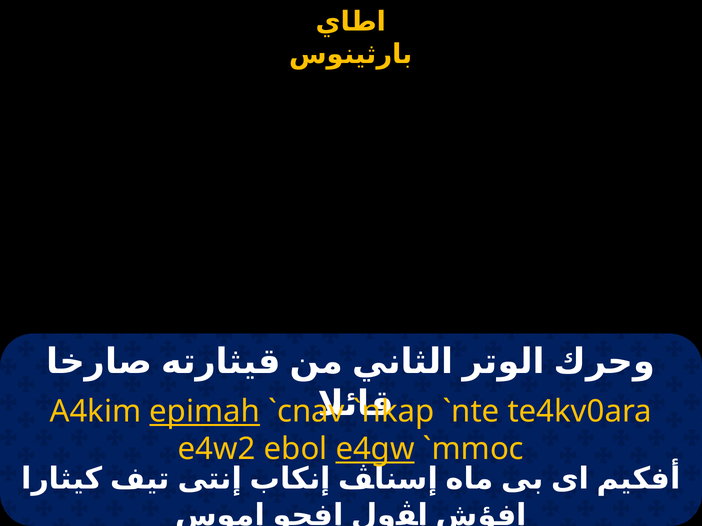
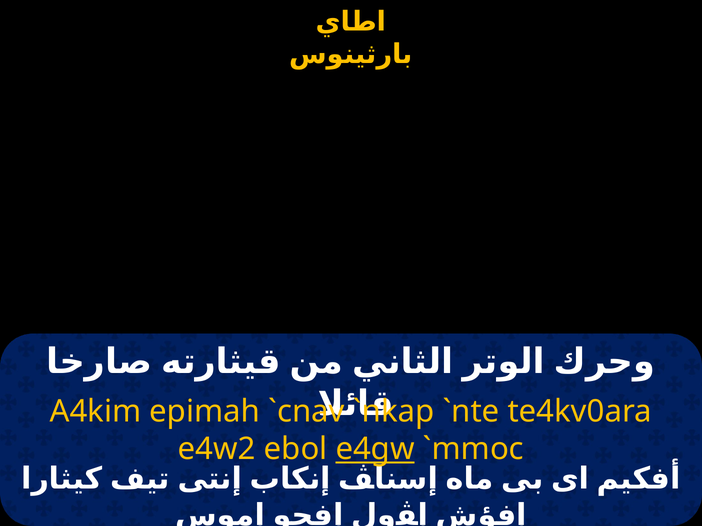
epimah underline: present -> none
